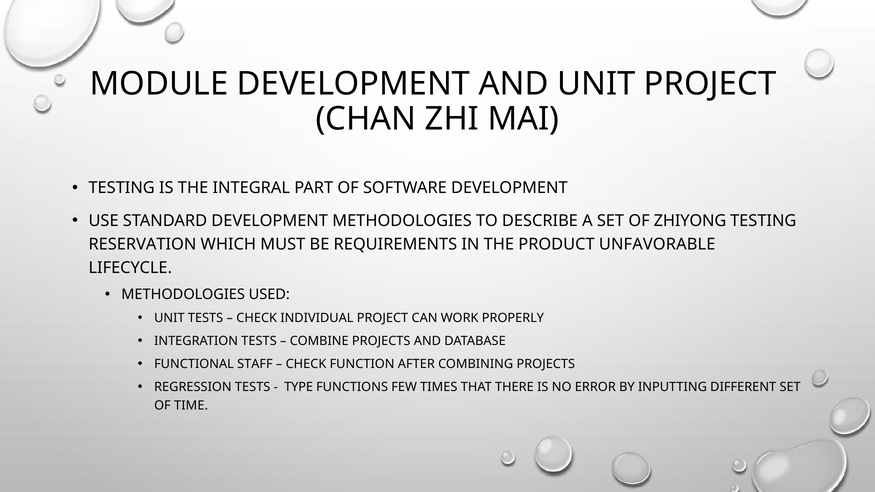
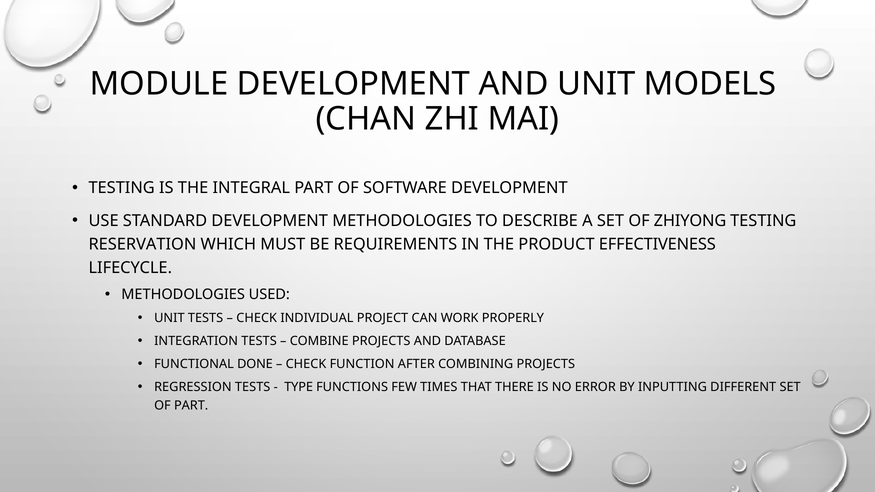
UNIT PROJECT: PROJECT -> MODELS
UNFAVORABLE: UNFAVORABLE -> EFFECTIVENESS
STAFF: STAFF -> DONE
OF TIME: TIME -> PART
